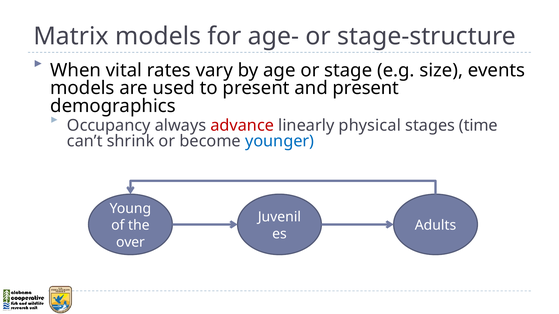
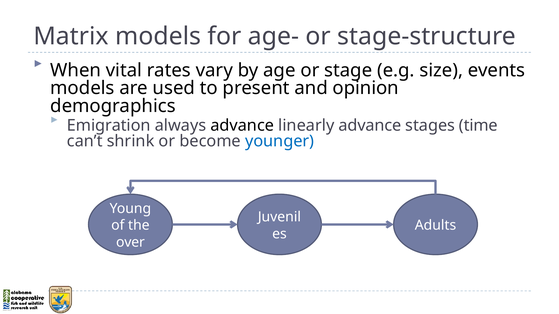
and present: present -> opinion
Occupancy: Occupancy -> Emigration
advance at (242, 126) colour: red -> black
linearly physical: physical -> advance
